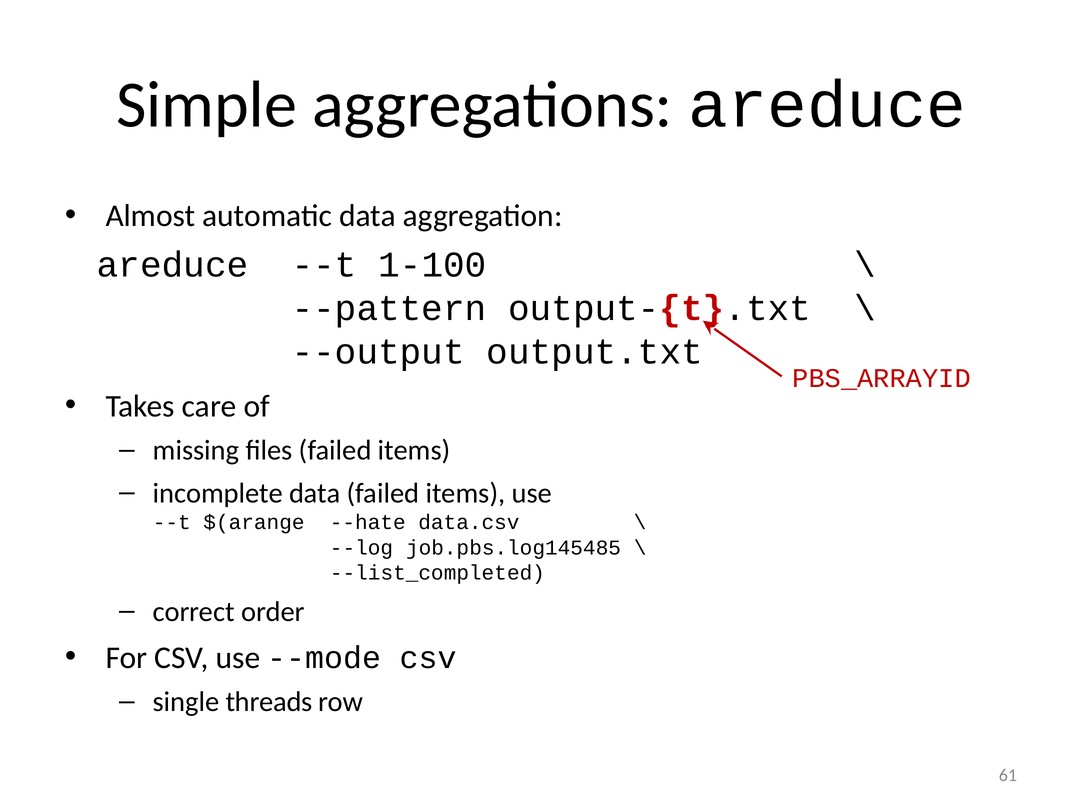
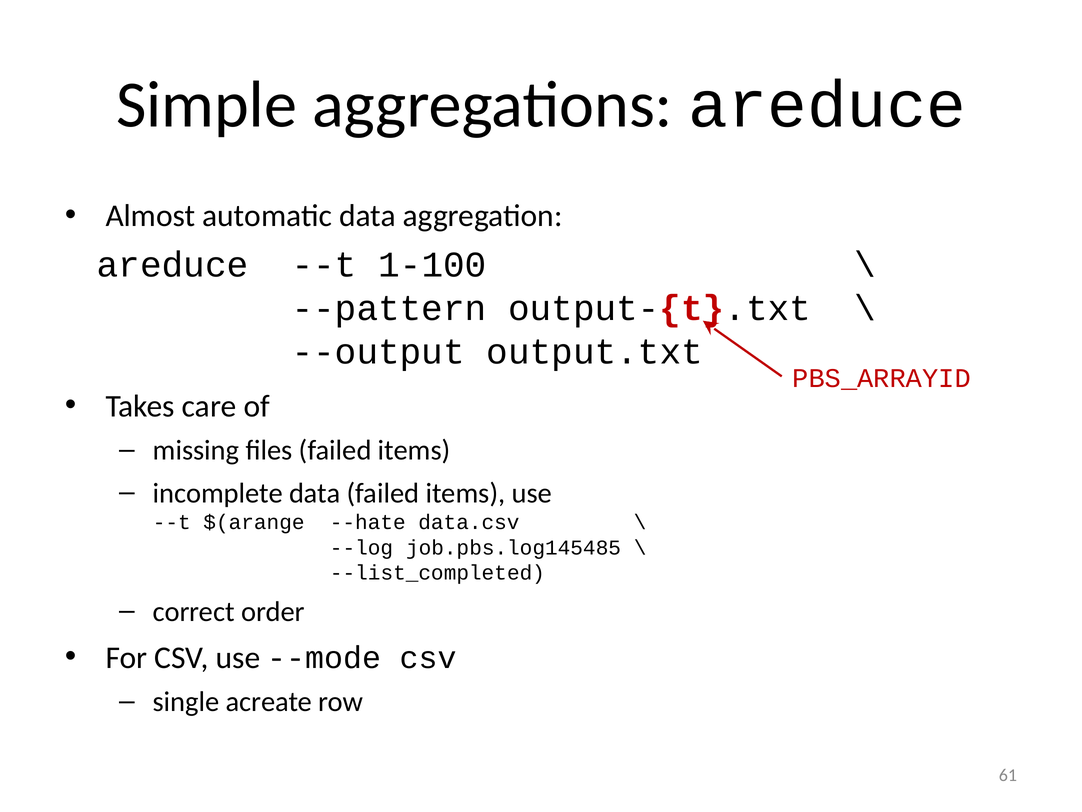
threads: threads -> acreate
